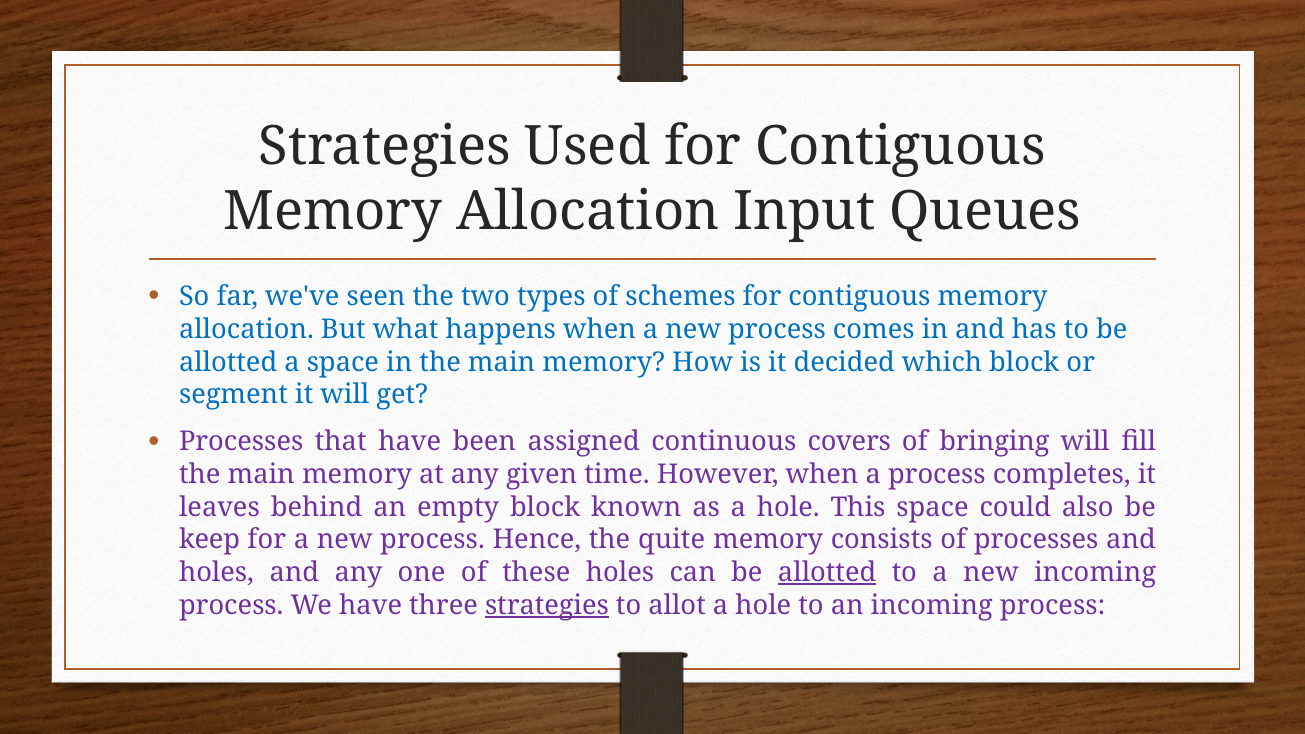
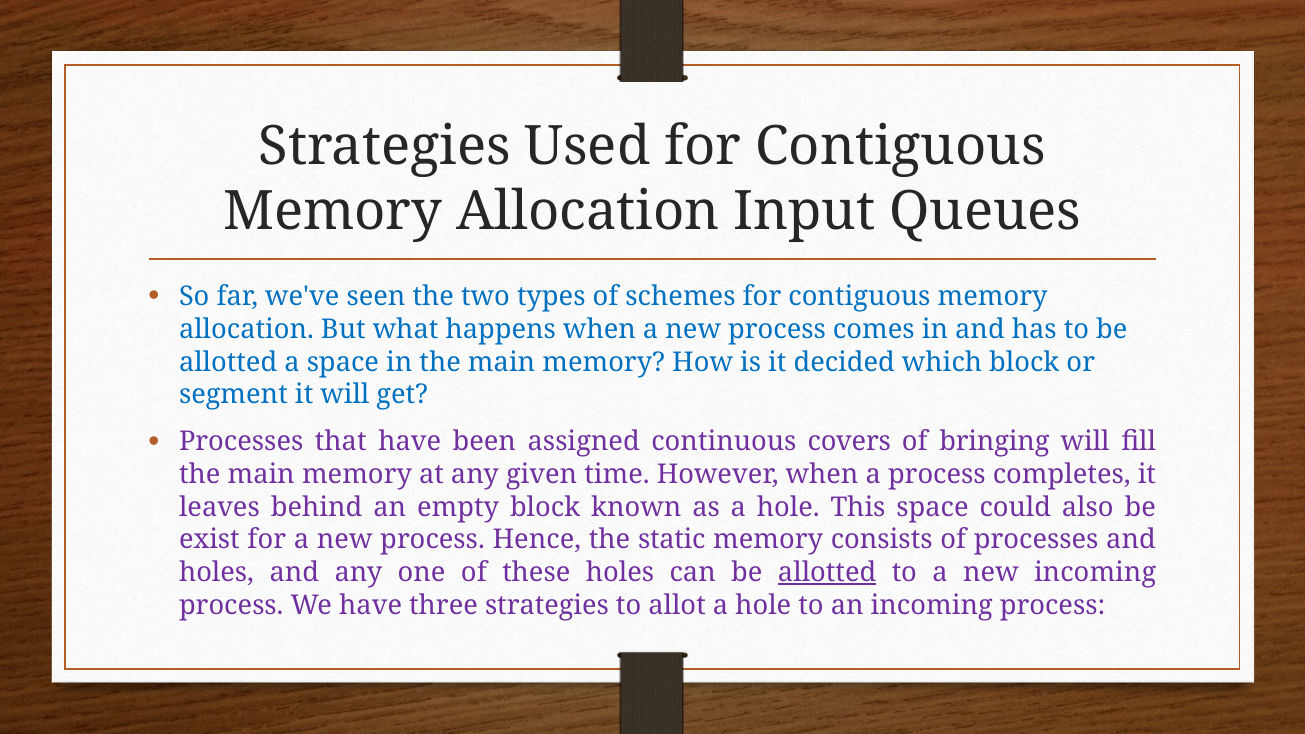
keep: keep -> exist
quite: quite -> static
strategies at (547, 605) underline: present -> none
